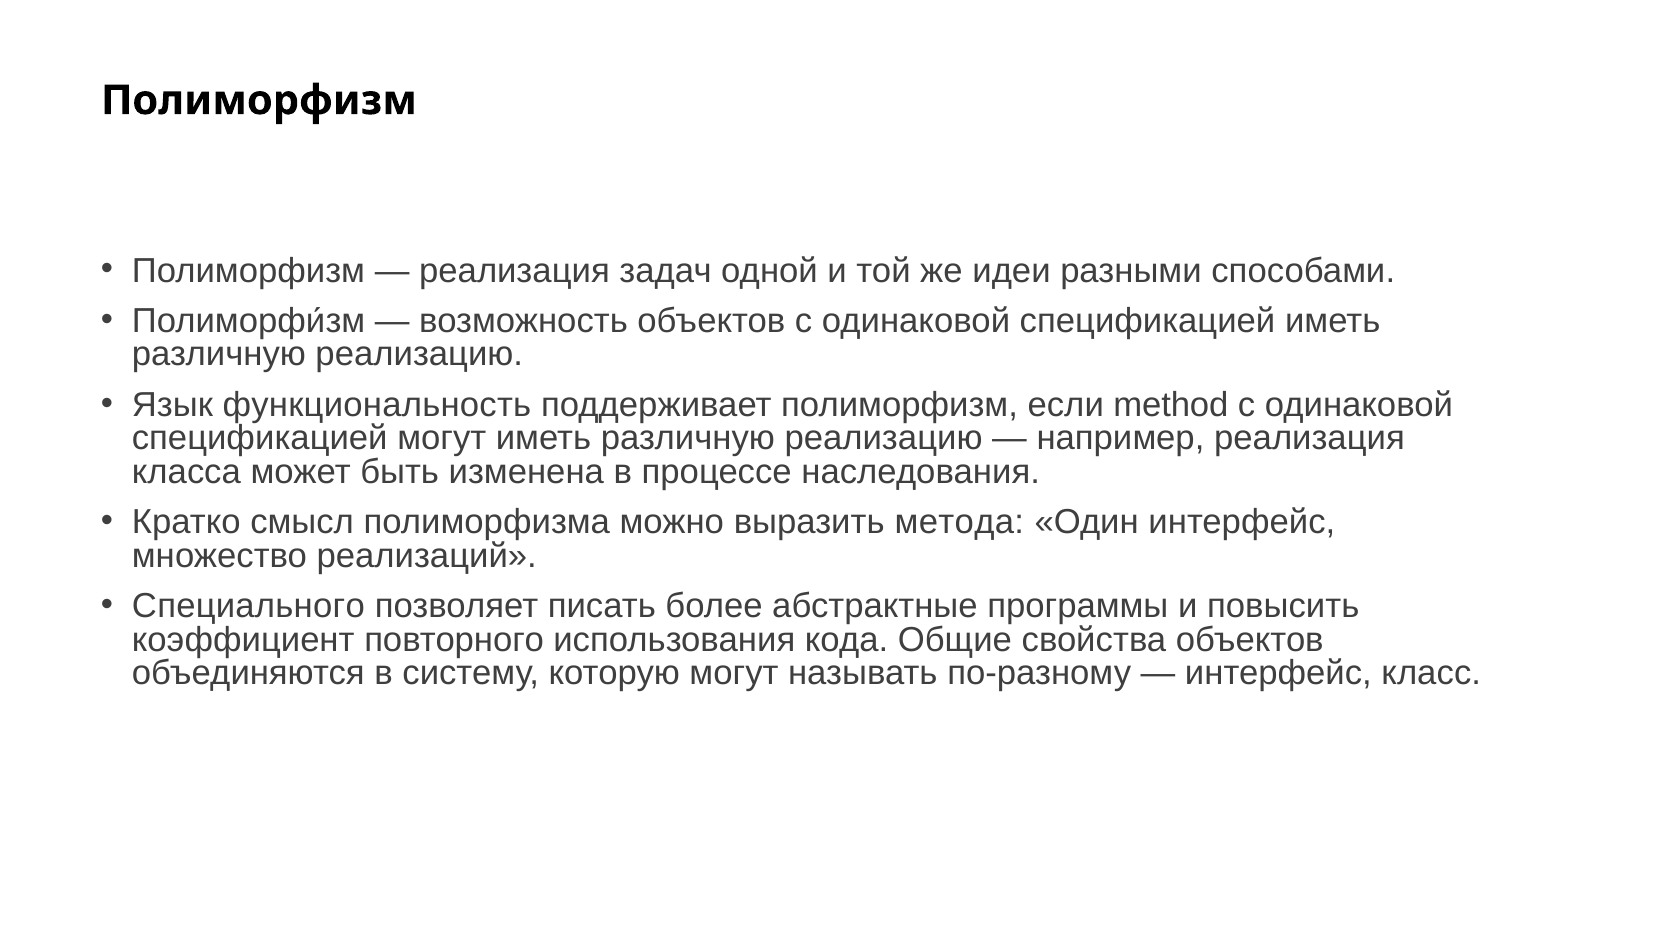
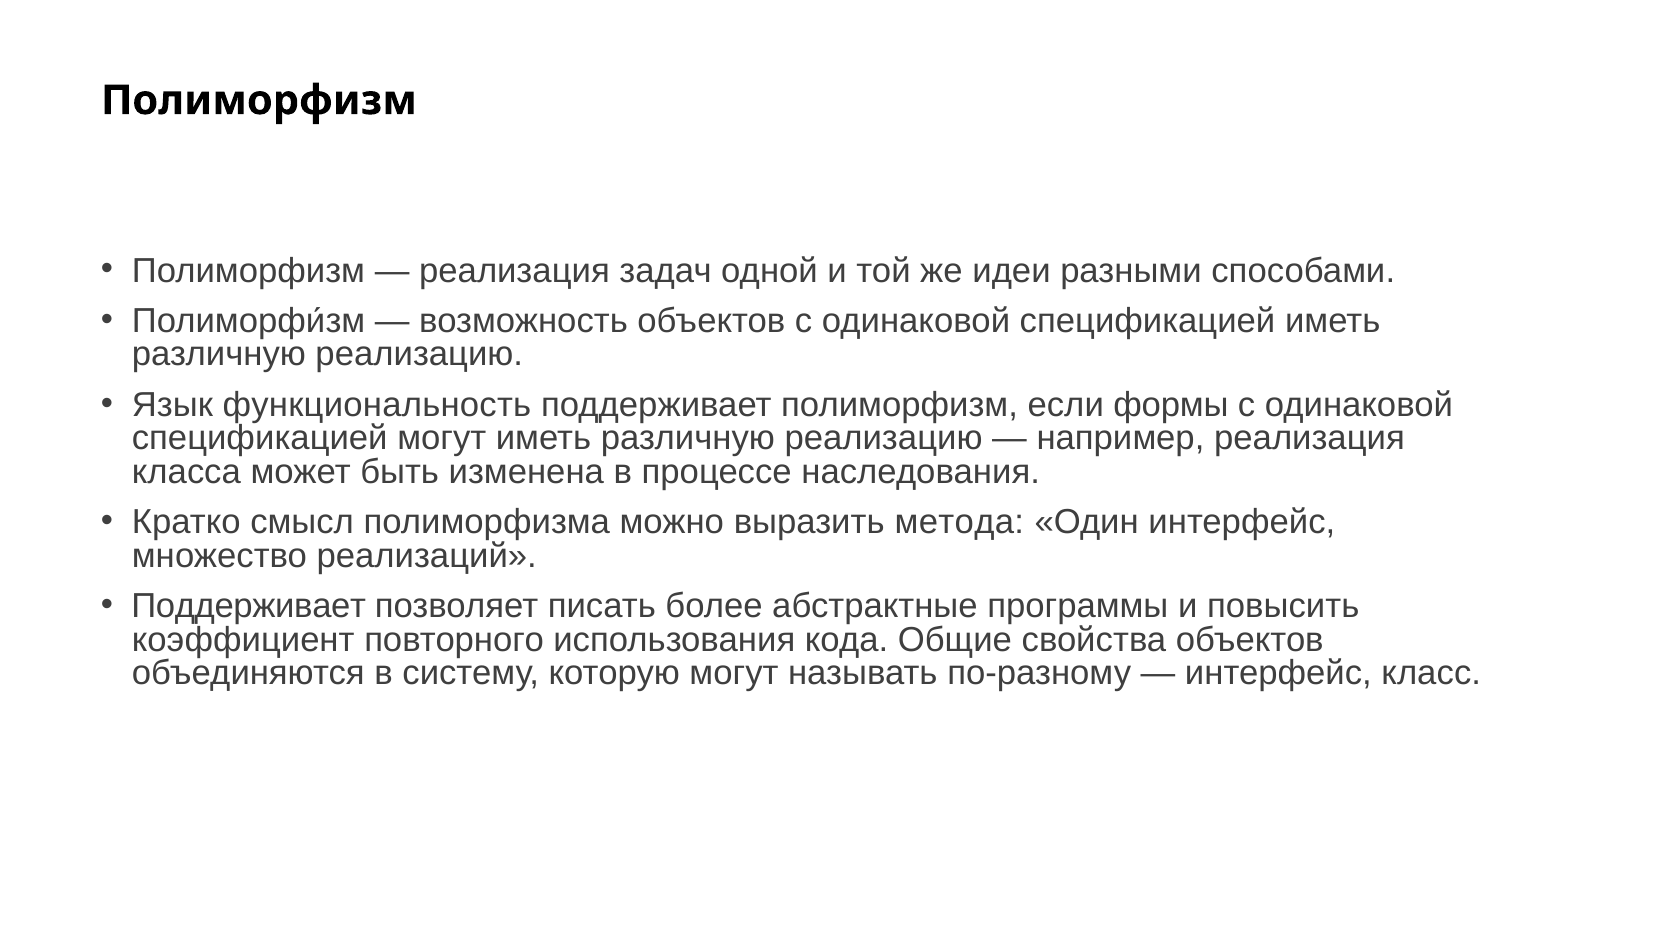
method: method -> формы
Специального at (248, 606): Специального -> Поддерживает
